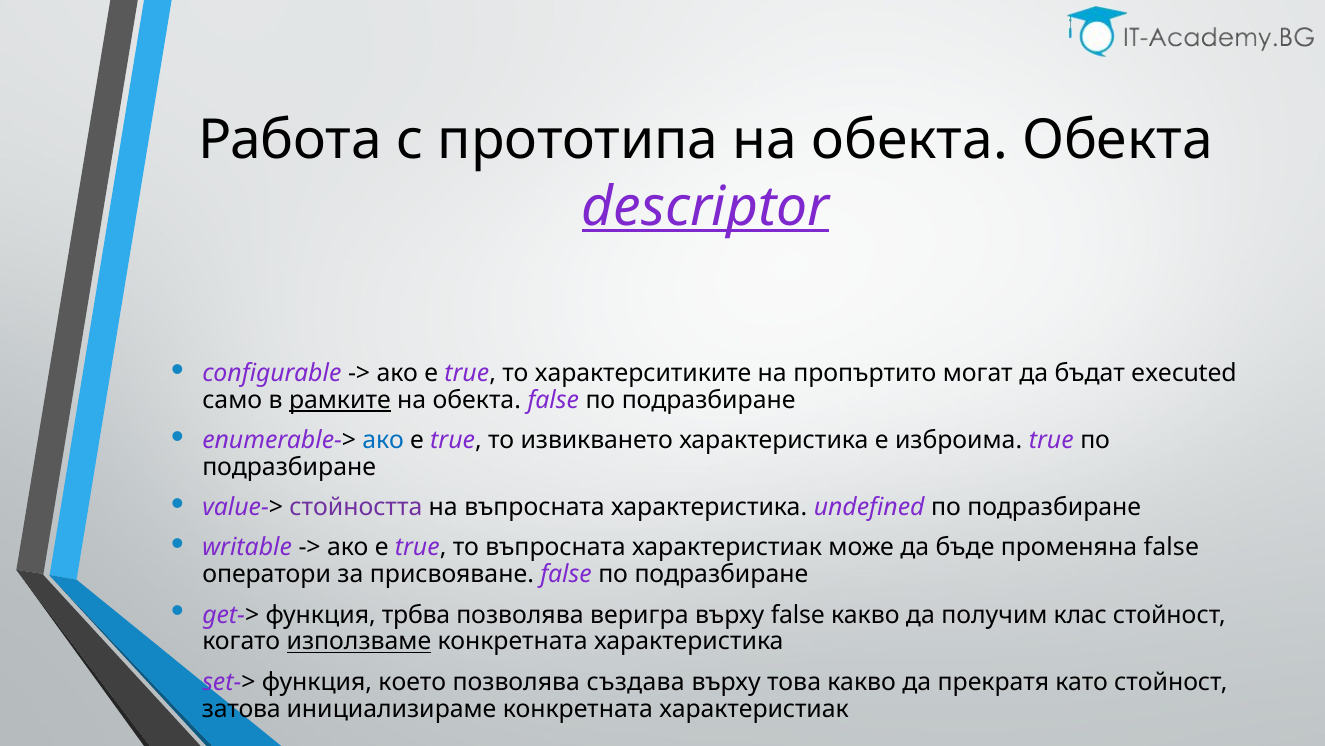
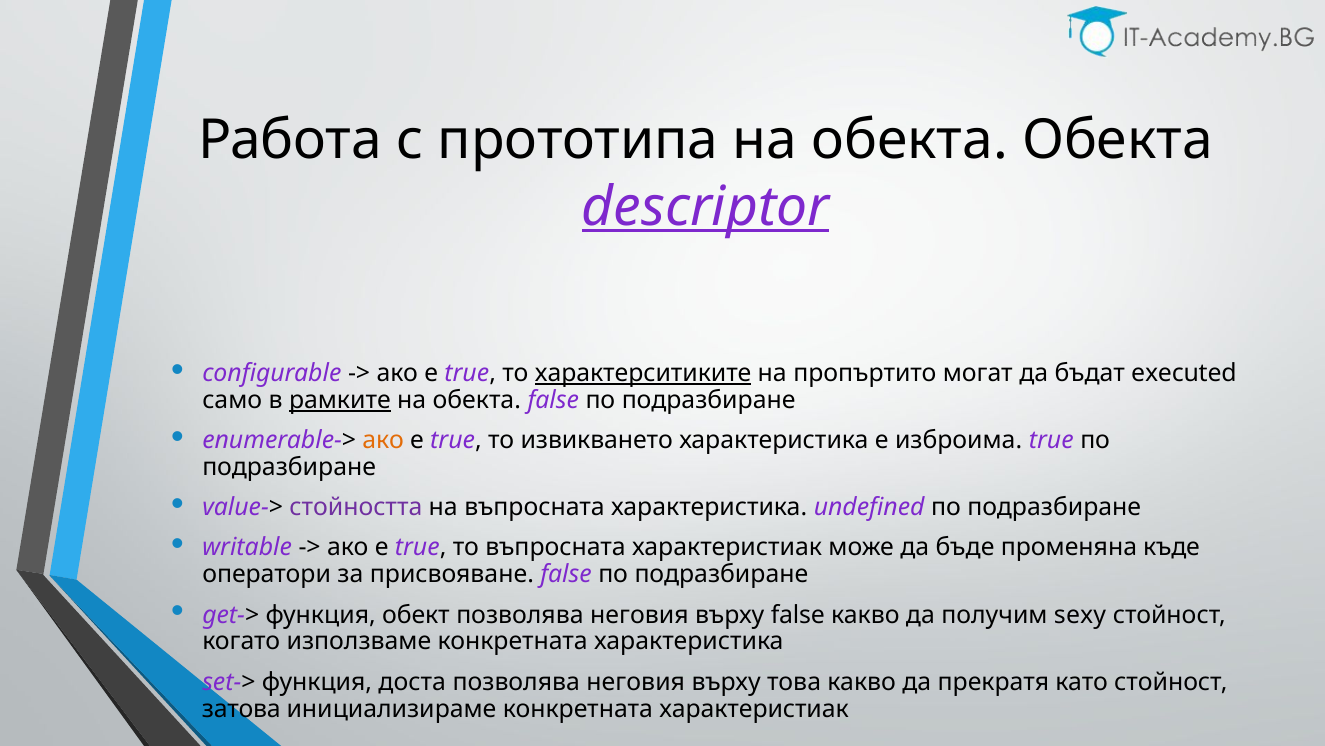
характерситиките underline: none -> present
ако at (383, 440) colour: blue -> orange
променяна false: false -> къде
трбва: трбва -> обект
веригра at (639, 614): веригра -> неговия
клас: клас -> sexy
използваме underline: present -> none
което: което -> доста
създава at (636, 681): създава -> неговия
